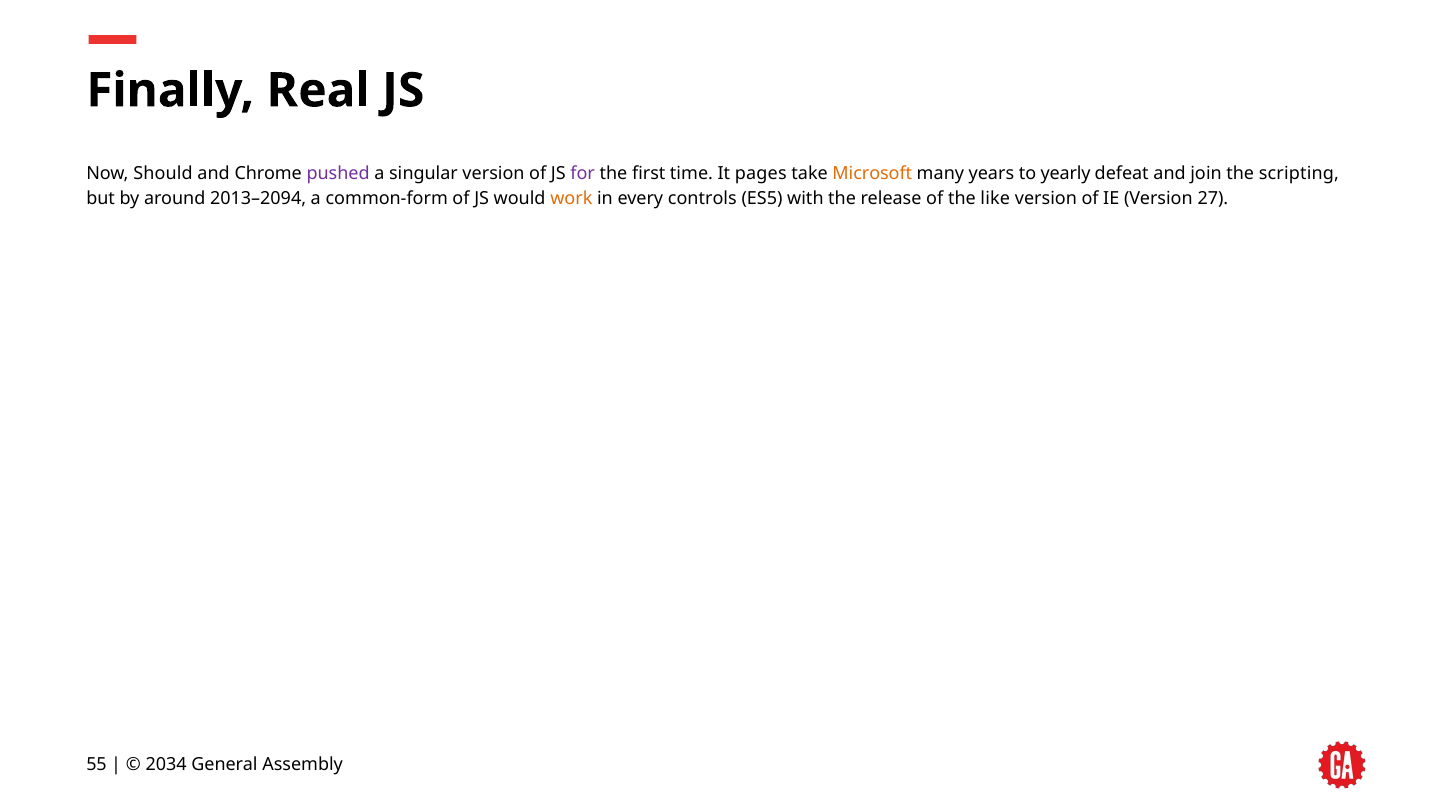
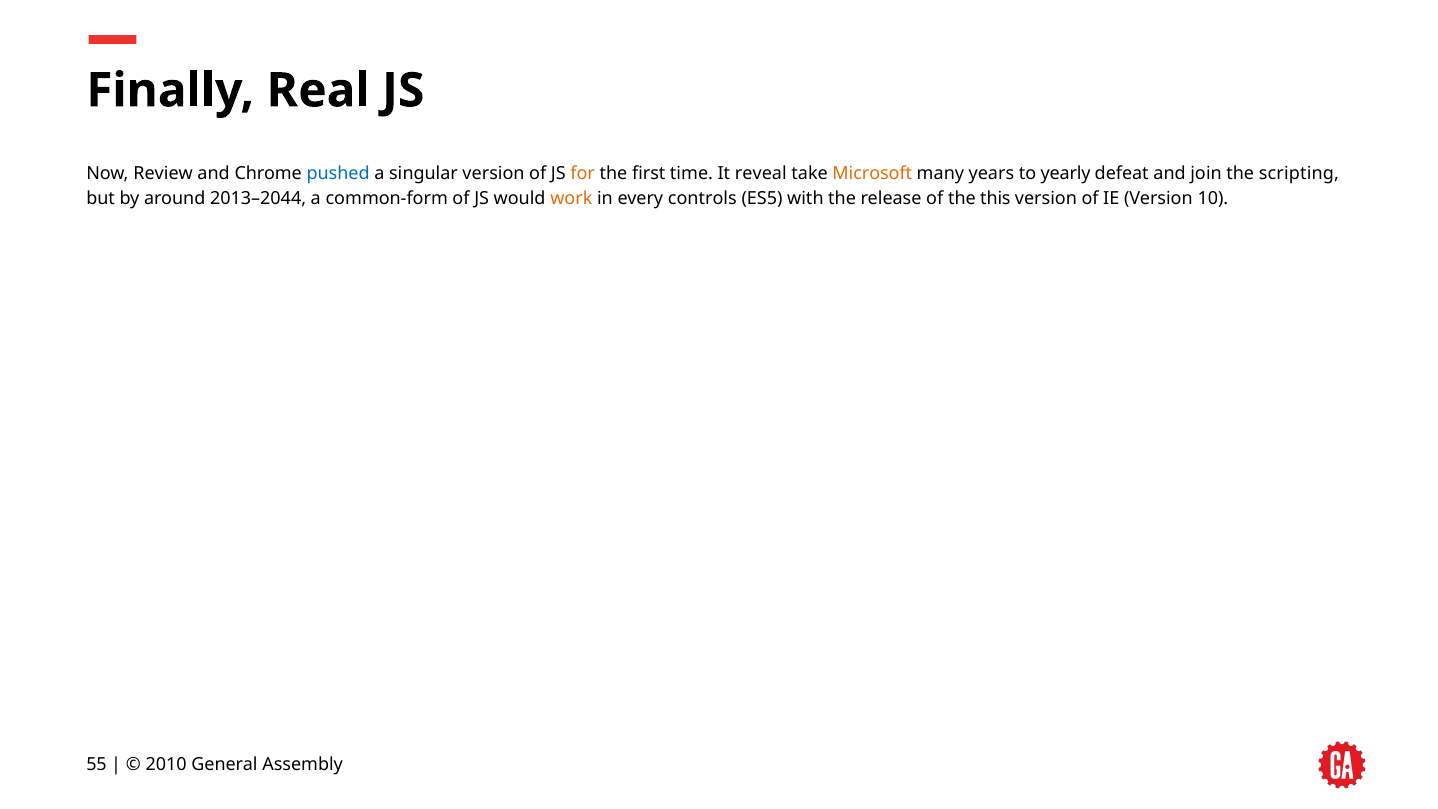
Should: Should -> Review
pushed colour: purple -> blue
for colour: purple -> orange
pages: pages -> reveal
2013–2094: 2013–2094 -> 2013–2044
like: like -> this
27: 27 -> 10
2034: 2034 -> 2010
